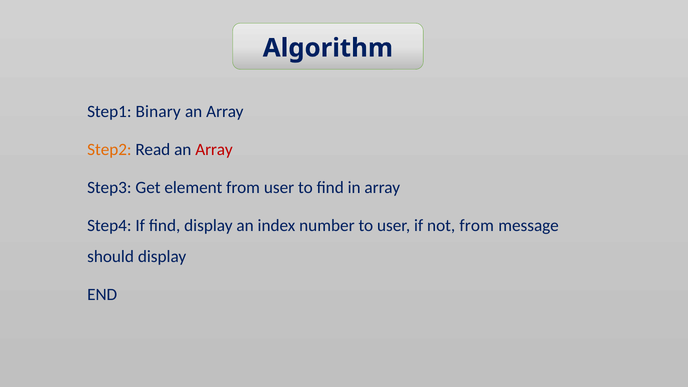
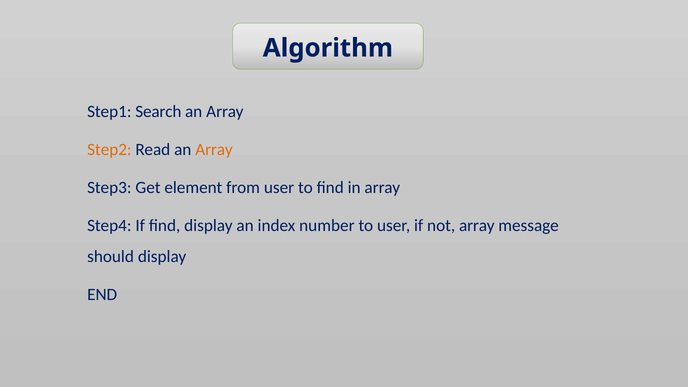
Binary: Binary -> Search
Array at (214, 149) colour: red -> orange
not from: from -> array
